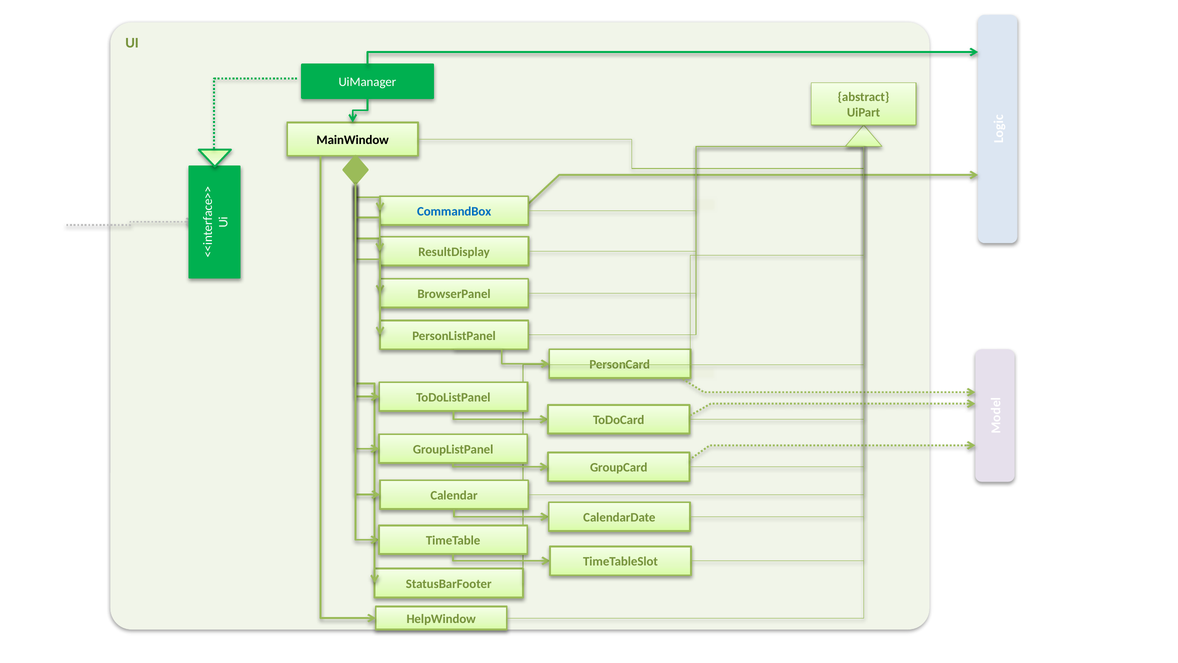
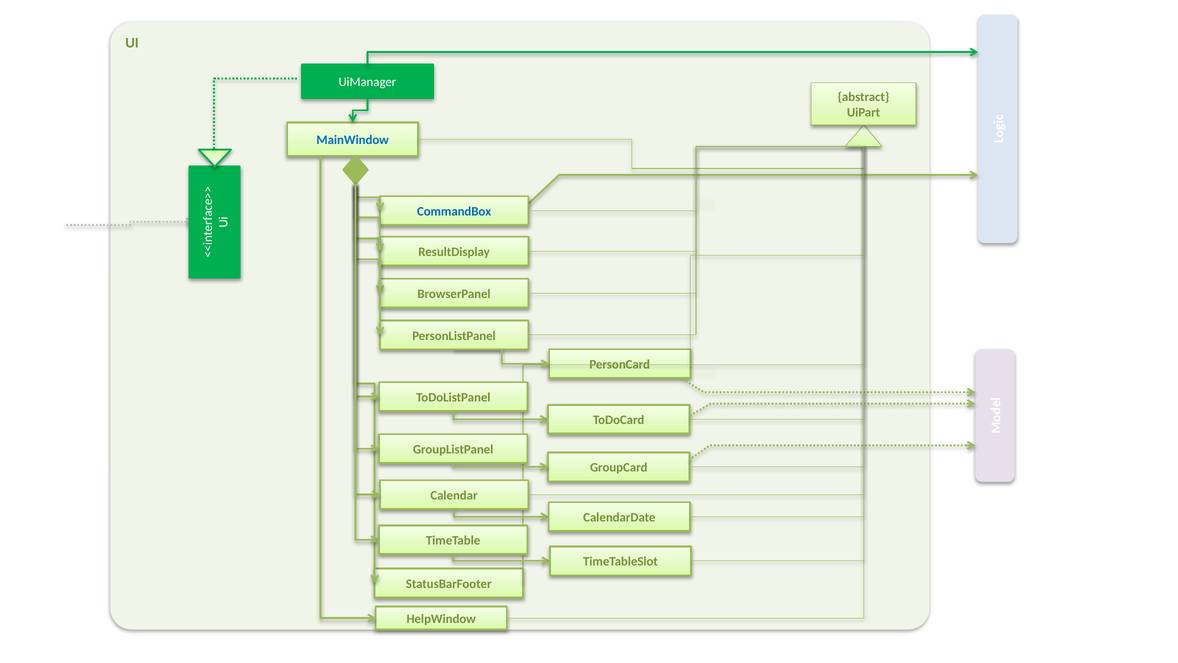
MainWindow colour: black -> blue
